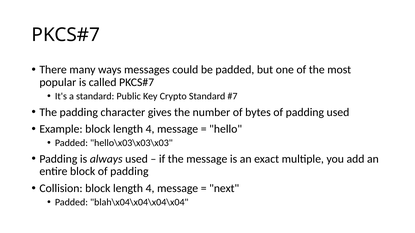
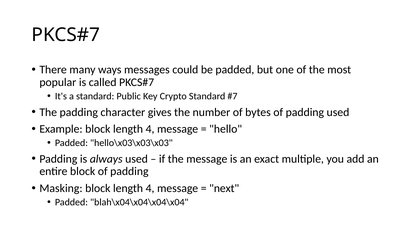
Collision: Collision -> Masking
